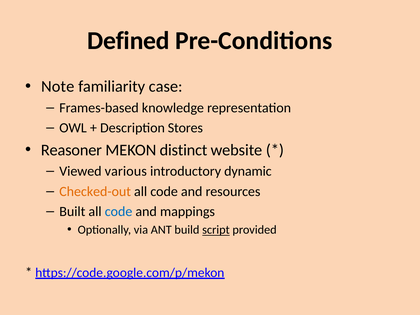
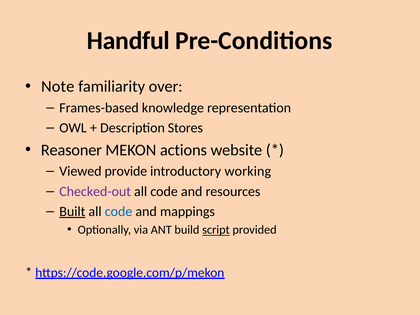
Defined: Defined -> Handful
case: case -> over
distinct: distinct -> actions
various: various -> provide
dynamic: dynamic -> working
Checked-out colour: orange -> purple
Built underline: none -> present
